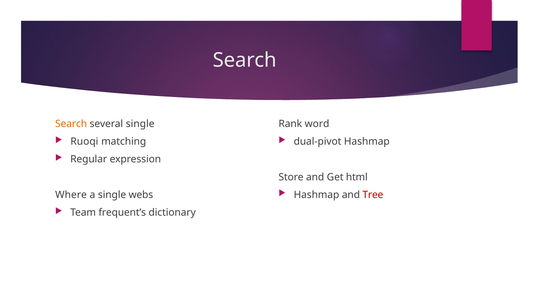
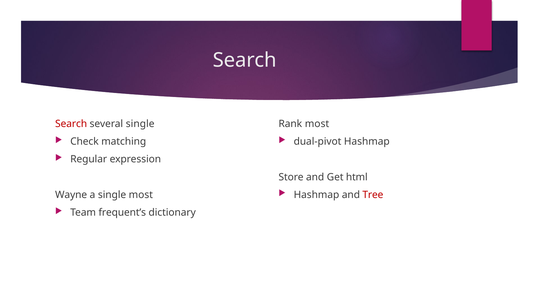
Search at (71, 124) colour: orange -> red
Rank word: word -> most
Ruoqi: Ruoqi -> Check
Where: Where -> Wayne
single webs: webs -> most
